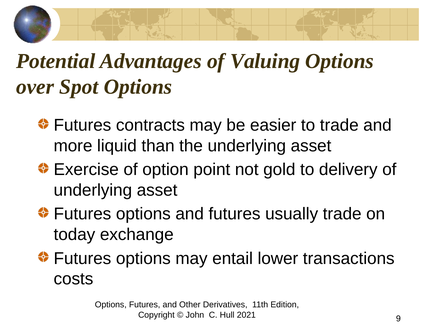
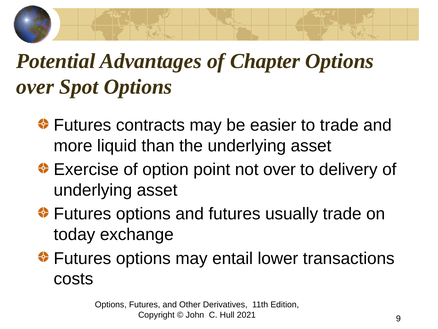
Valuing: Valuing -> Chapter
not gold: gold -> over
